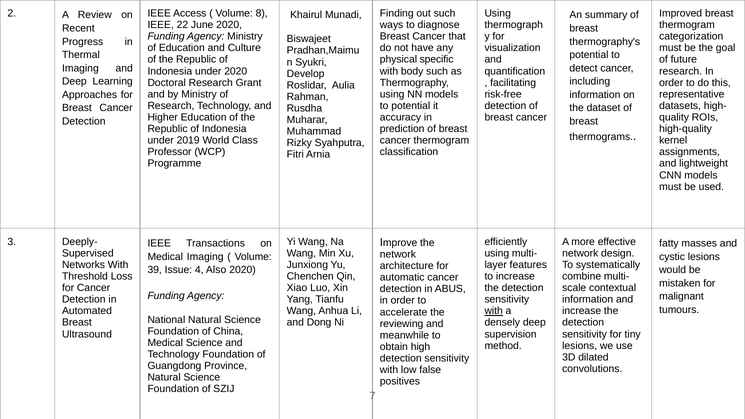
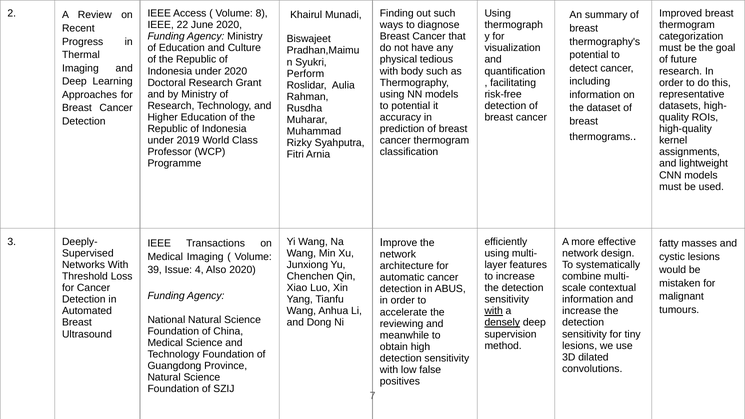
specific: specific -> tedious
Develop: Develop -> Perform
densely underline: none -> present
